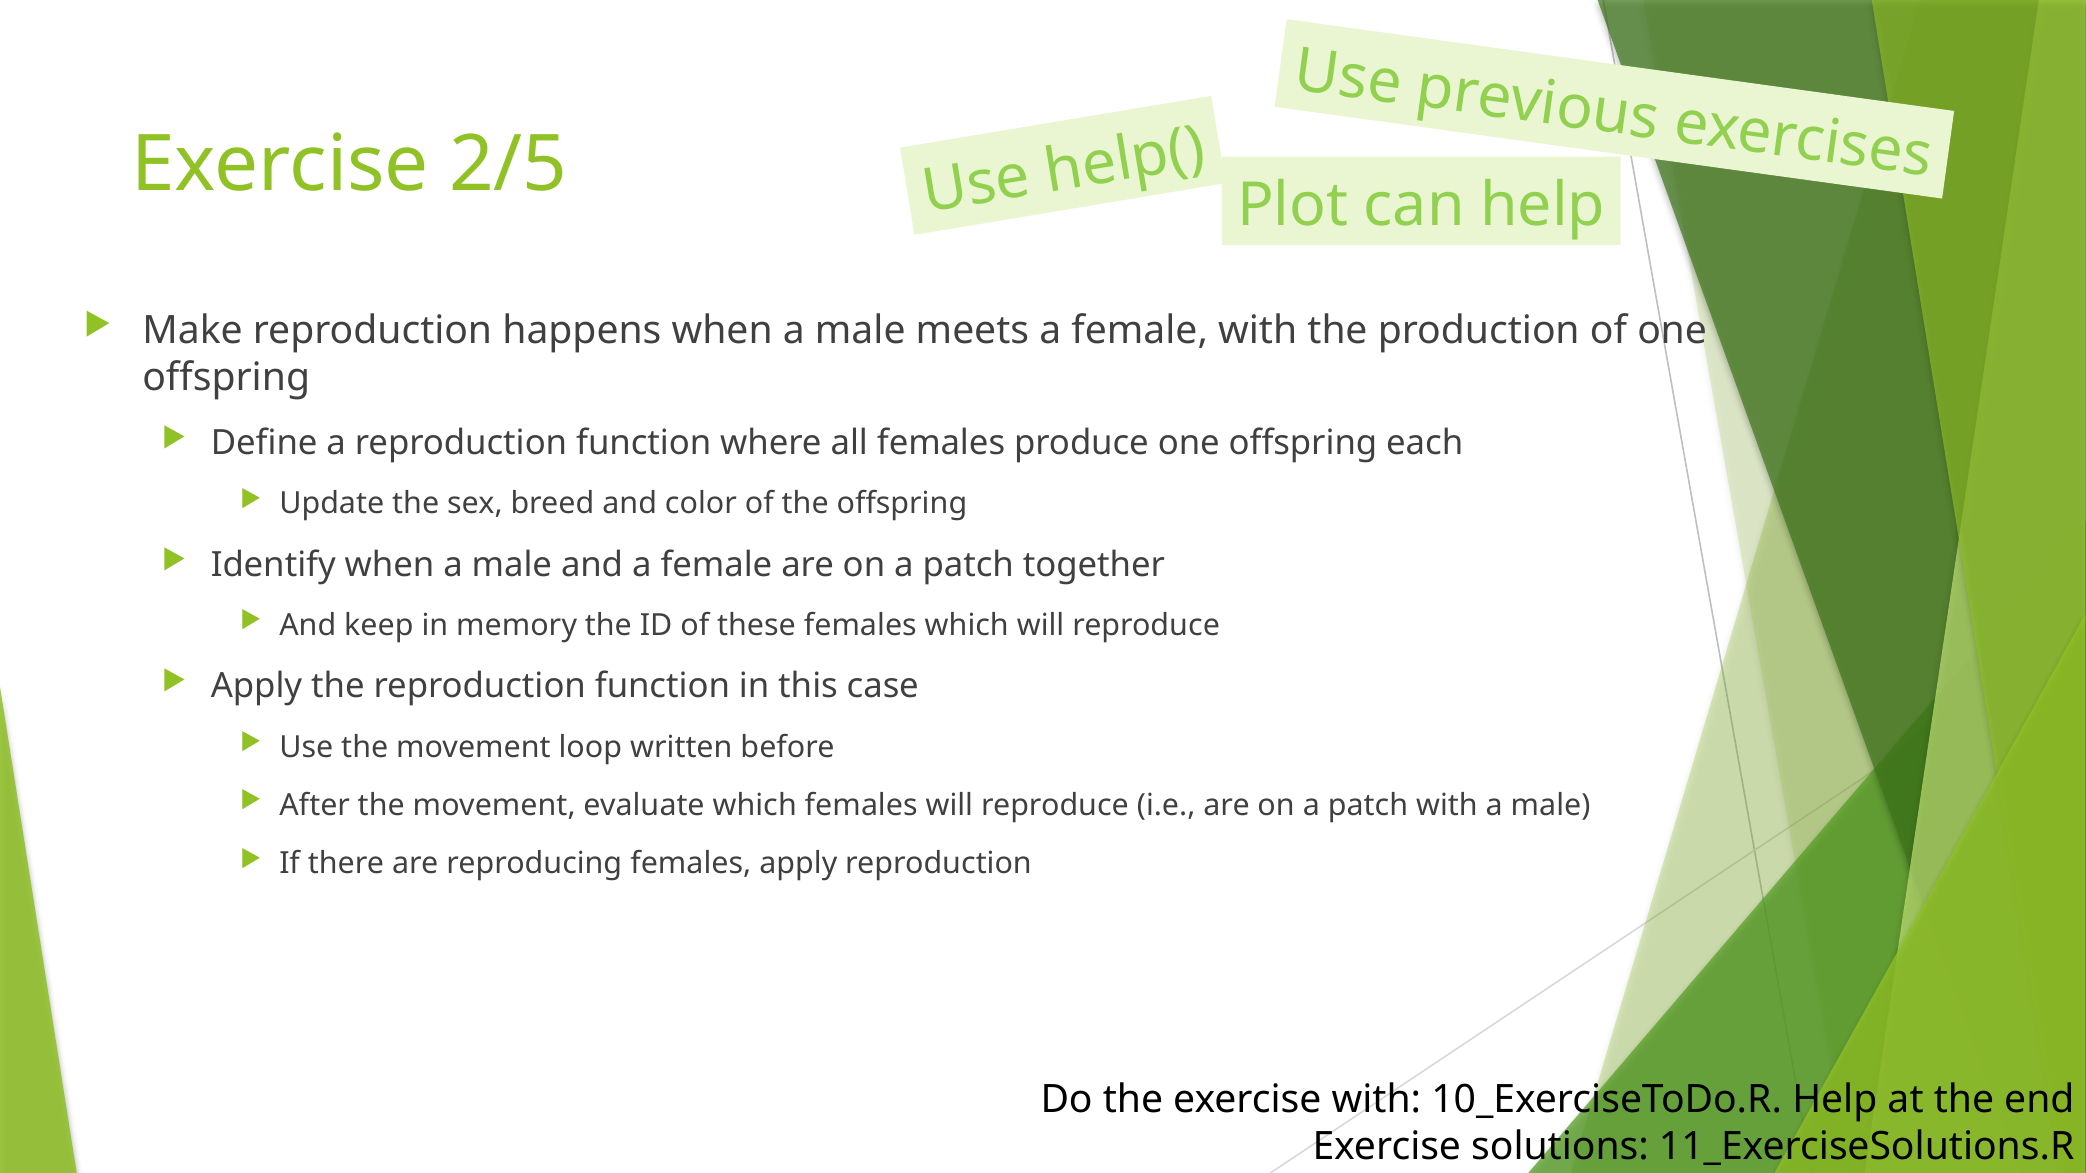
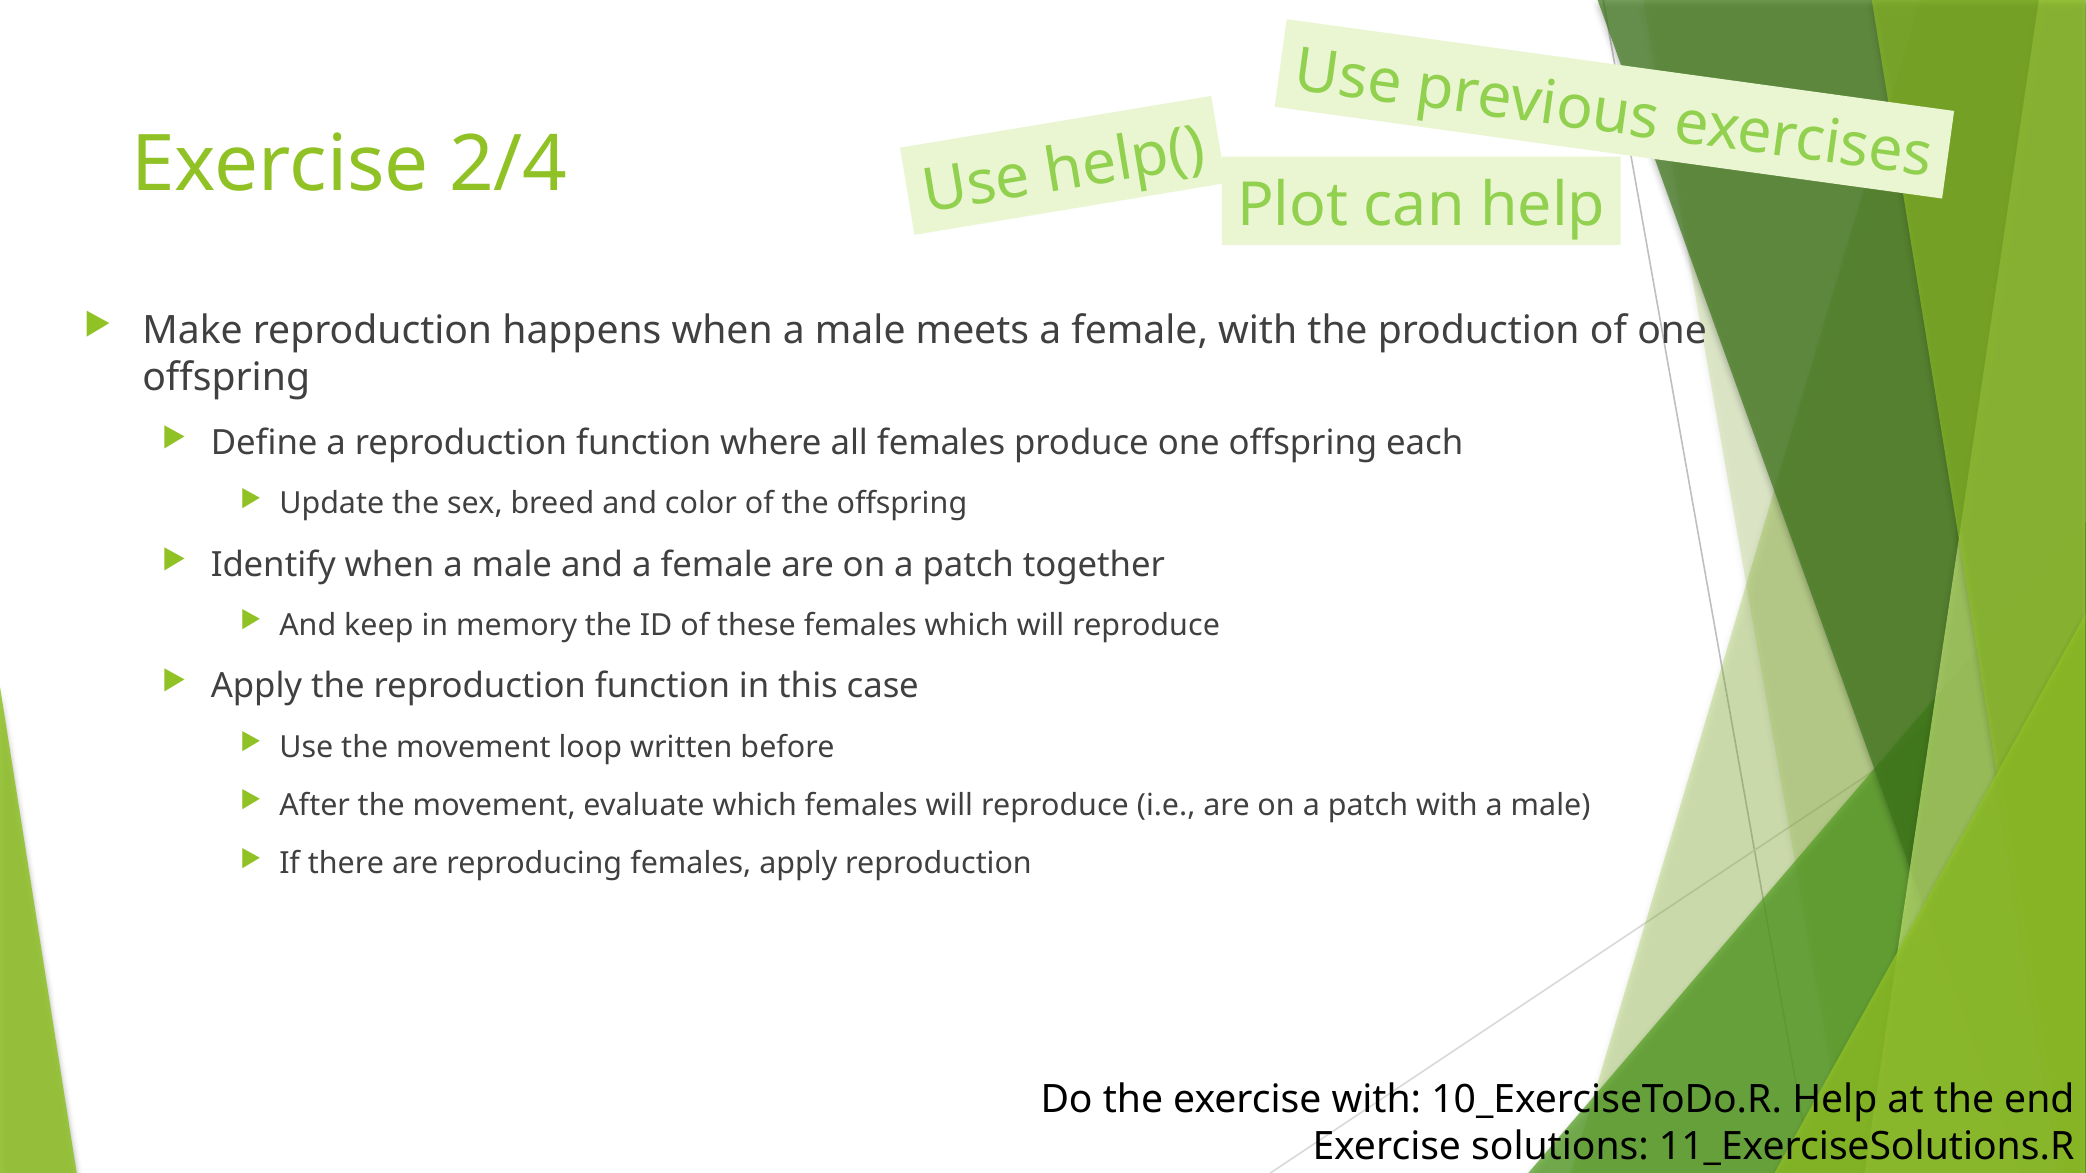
2/5: 2/5 -> 2/4
